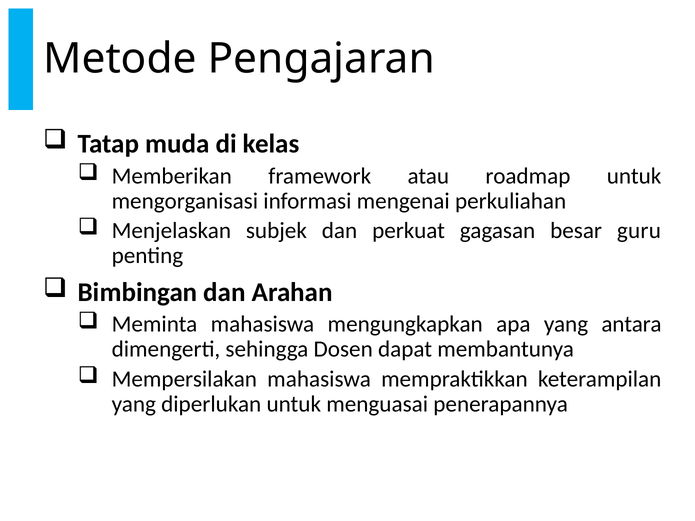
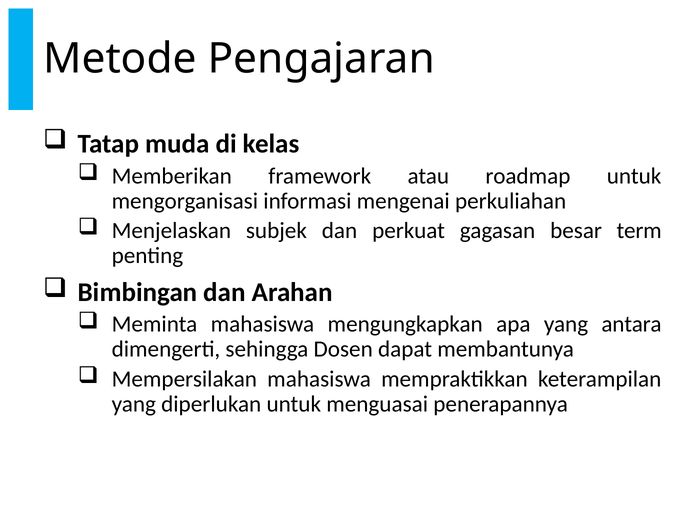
guru: guru -> term
